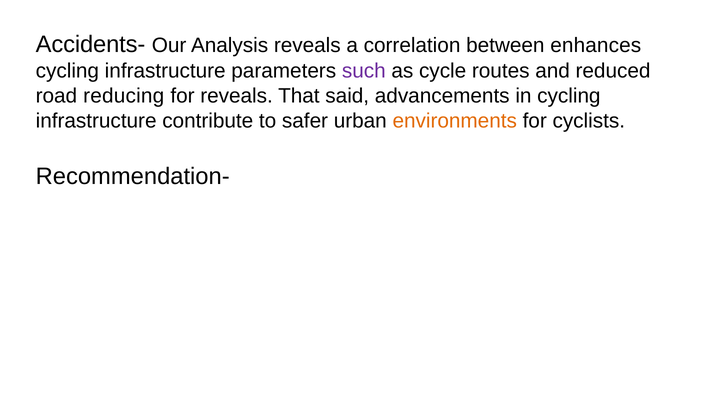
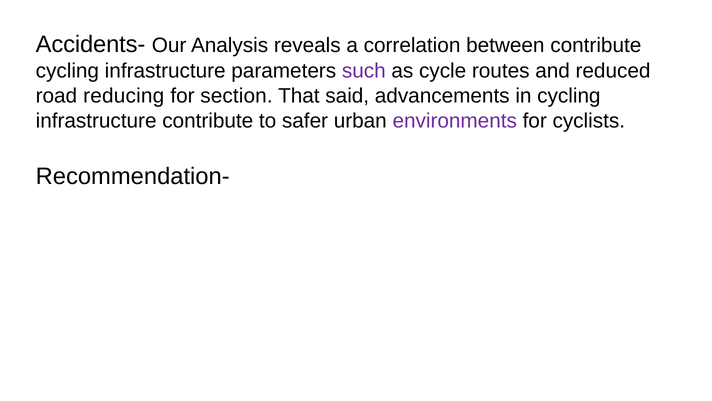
between enhances: enhances -> contribute
for reveals: reveals -> section
environments colour: orange -> purple
